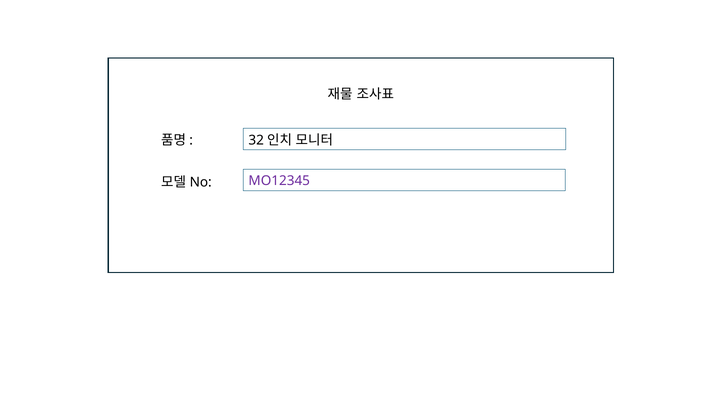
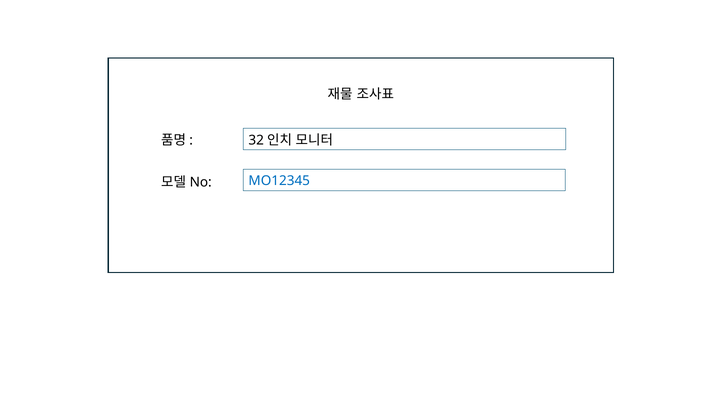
MO12345 colour: purple -> blue
